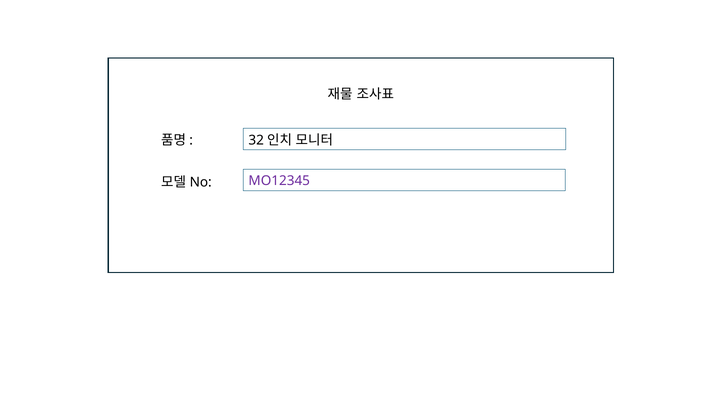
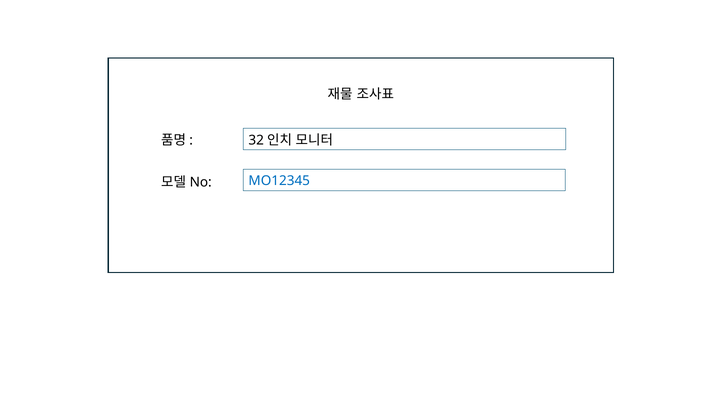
MO12345 colour: purple -> blue
